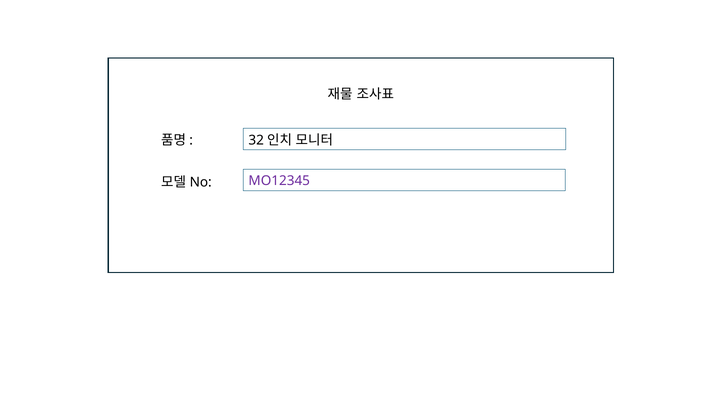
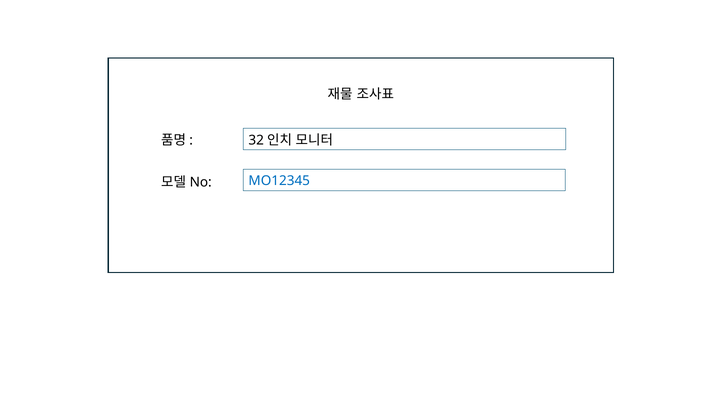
MO12345 colour: purple -> blue
